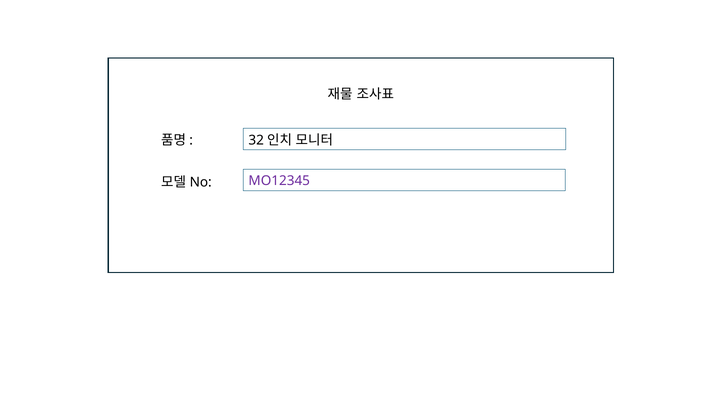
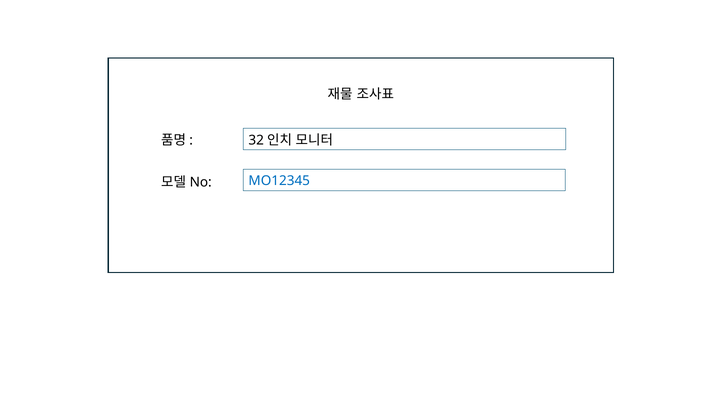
MO12345 colour: purple -> blue
